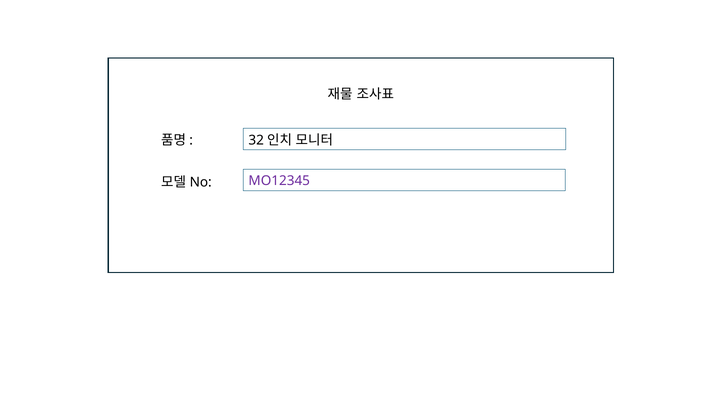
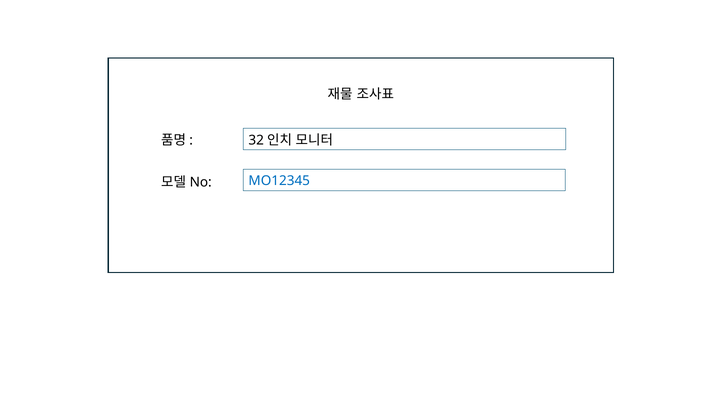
MO12345 colour: purple -> blue
